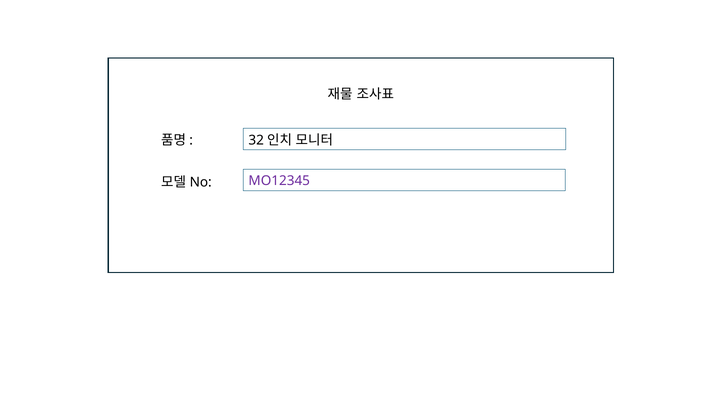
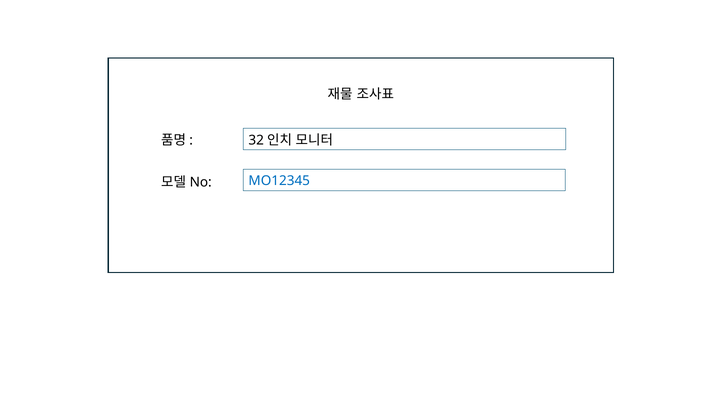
MO12345 colour: purple -> blue
